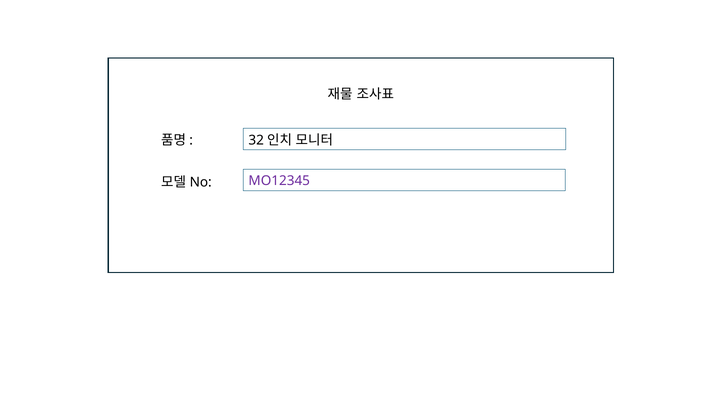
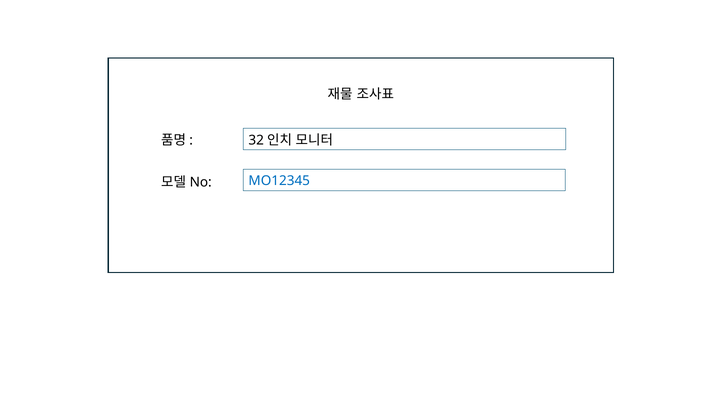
MO12345 colour: purple -> blue
